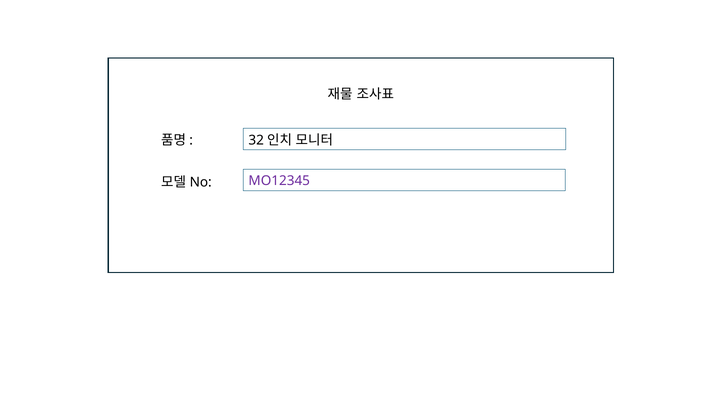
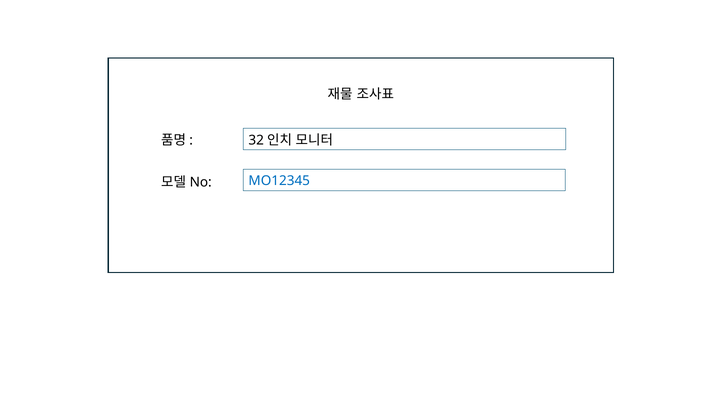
MO12345 colour: purple -> blue
